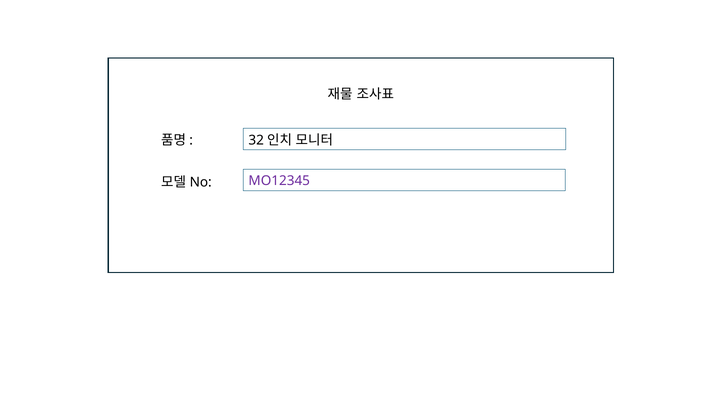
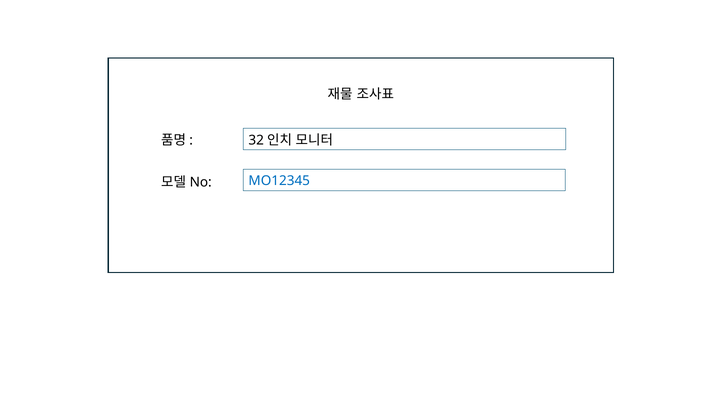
MO12345 colour: purple -> blue
